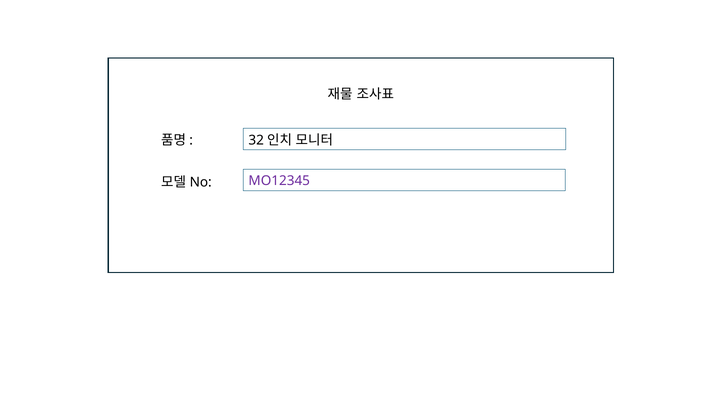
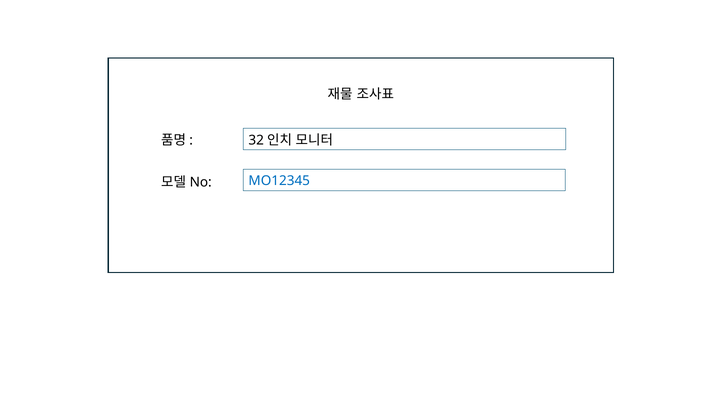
MO12345 colour: purple -> blue
